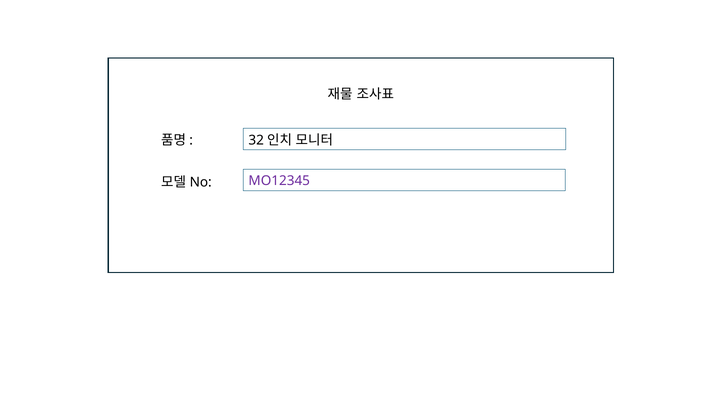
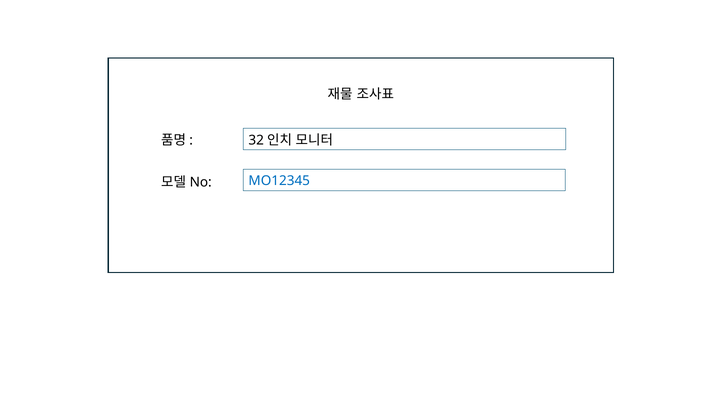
MO12345 colour: purple -> blue
